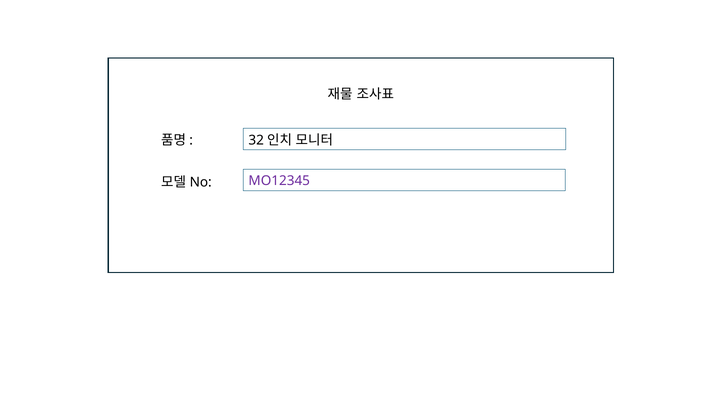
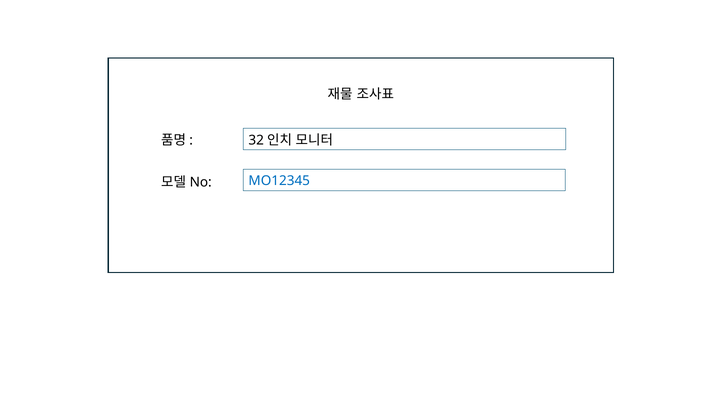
MO12345 colour: purple -> blue
